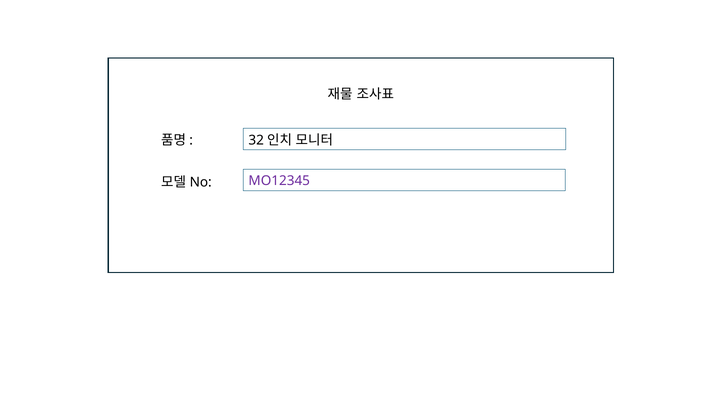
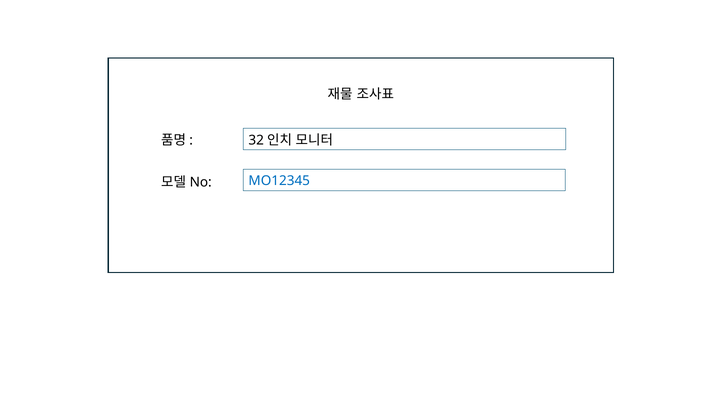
MO12345 colour: purple -> blue
